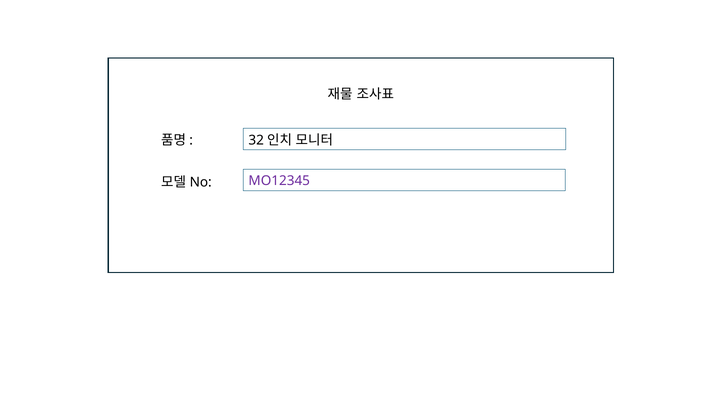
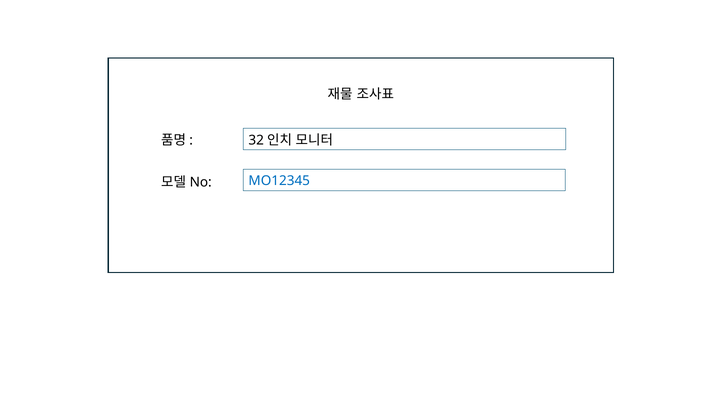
MO12345 colour: purple -> blue
